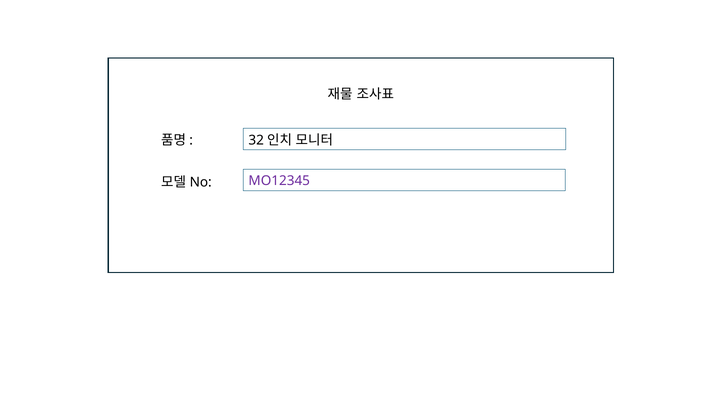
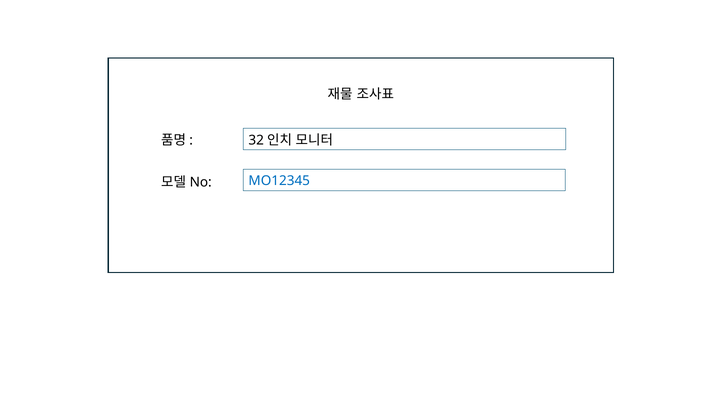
MO12345 colour: purple -> blue
